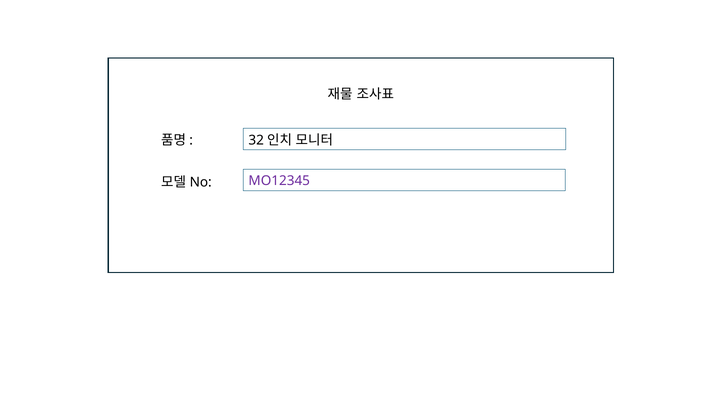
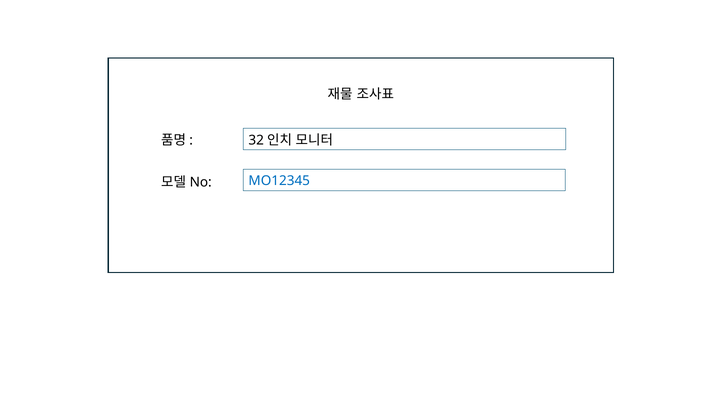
MO12345 colour: purple -> blue
